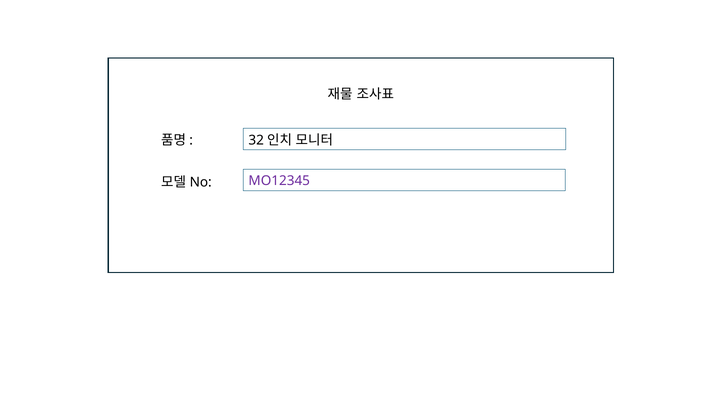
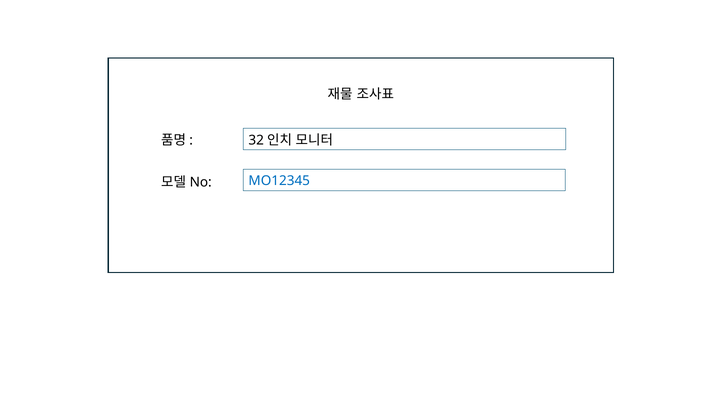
MO12345 colour: purple -> blue
